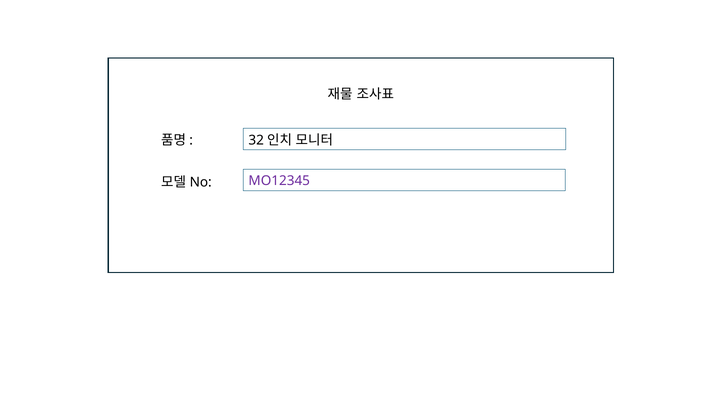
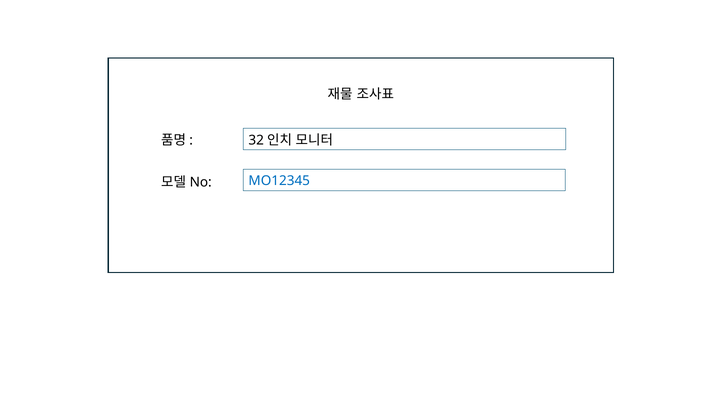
MO12345 colour: purple -> blue
